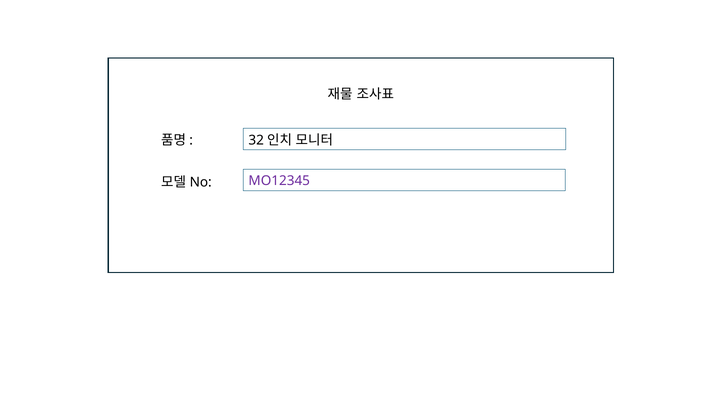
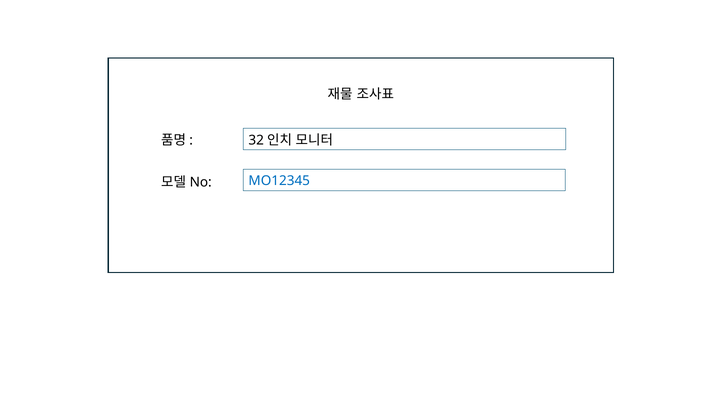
MO12345 colour: purple -> blue
